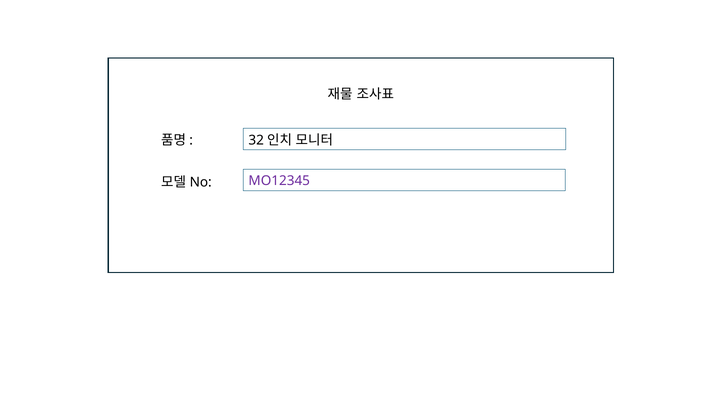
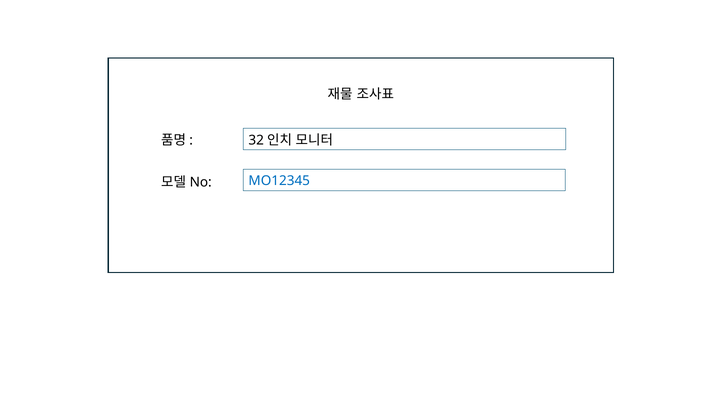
MO12345 colour: purple -> blue
